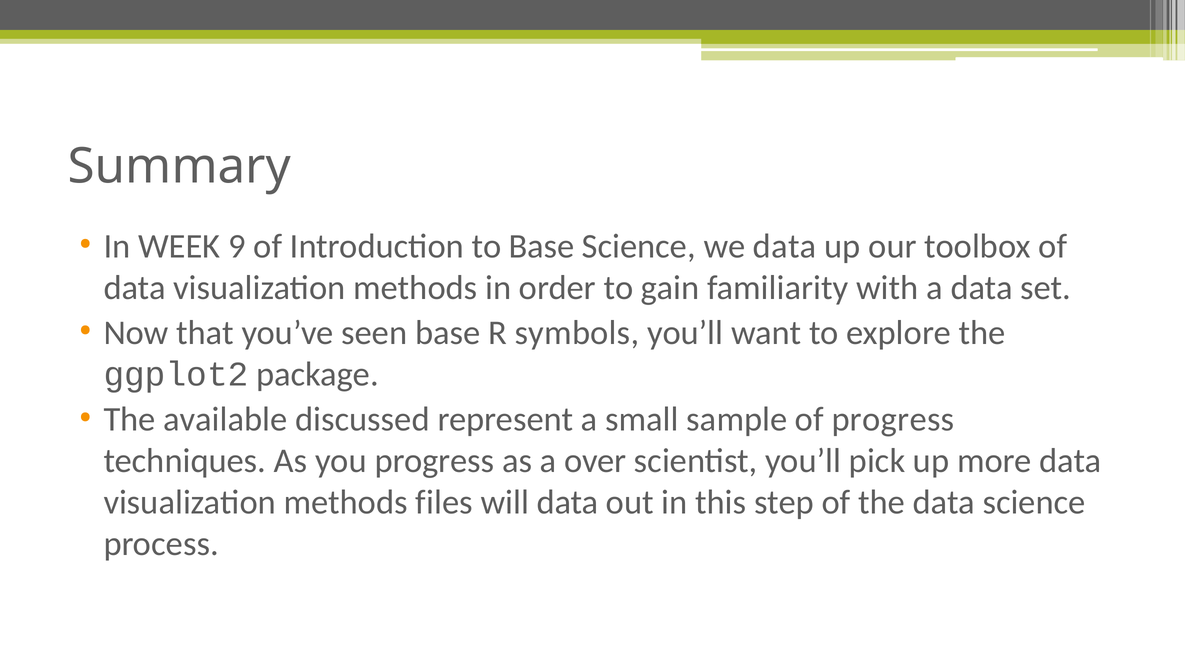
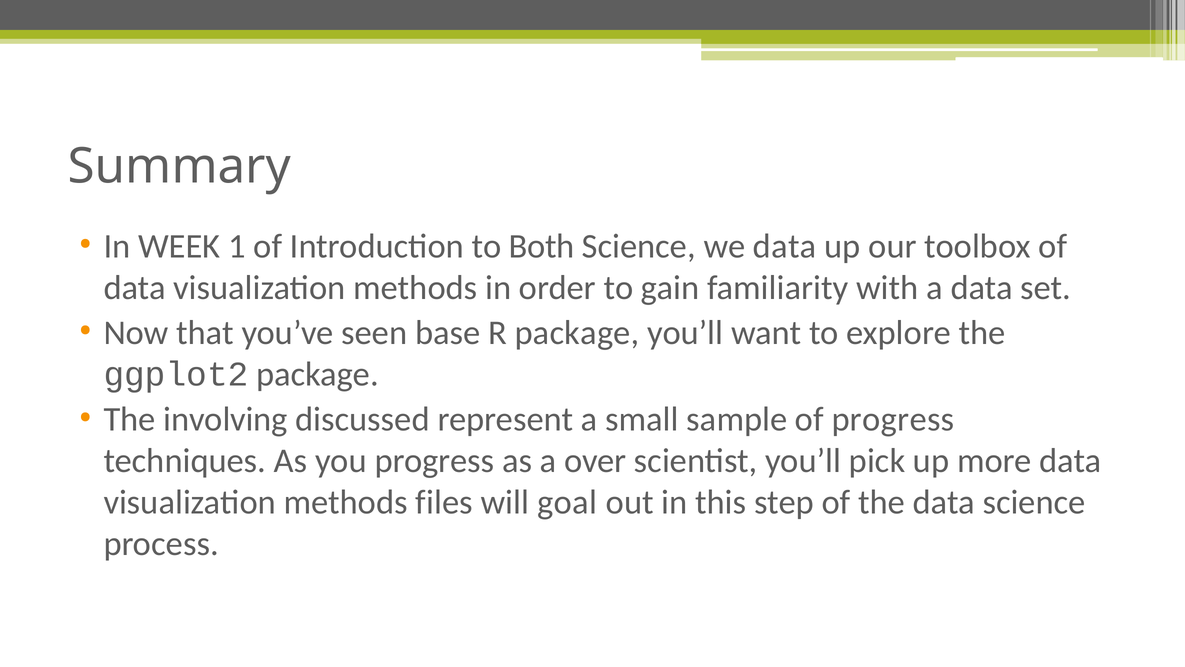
9: 9 -> 1
to Base: Base -> Both
R symbols: symbols -> package
available: available -> involving
will data: data -> goal
